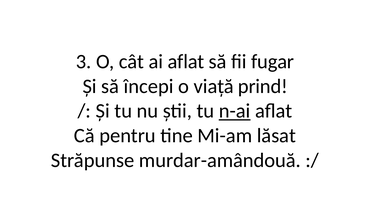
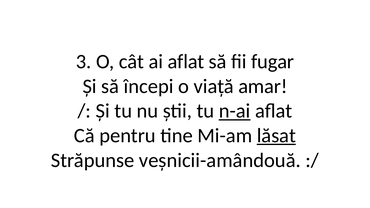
prind: prind -> amar
lăsat underline: none -> present
murdar-amândouă: murdar-amândouă -> veșnicii-amândouă
